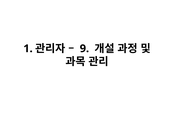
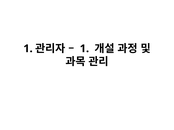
9 at (84, 49): 9 -> 1
